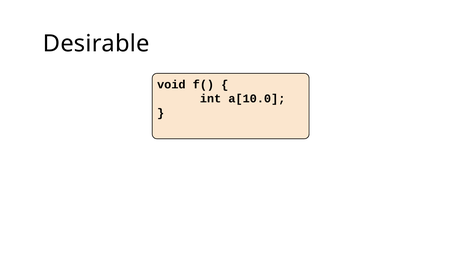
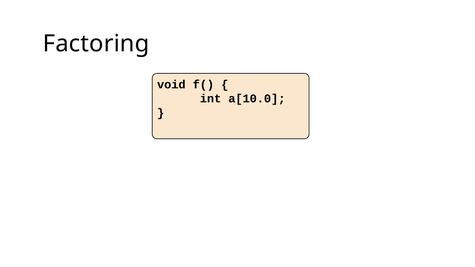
Desirable: Desirable -> Factoring
